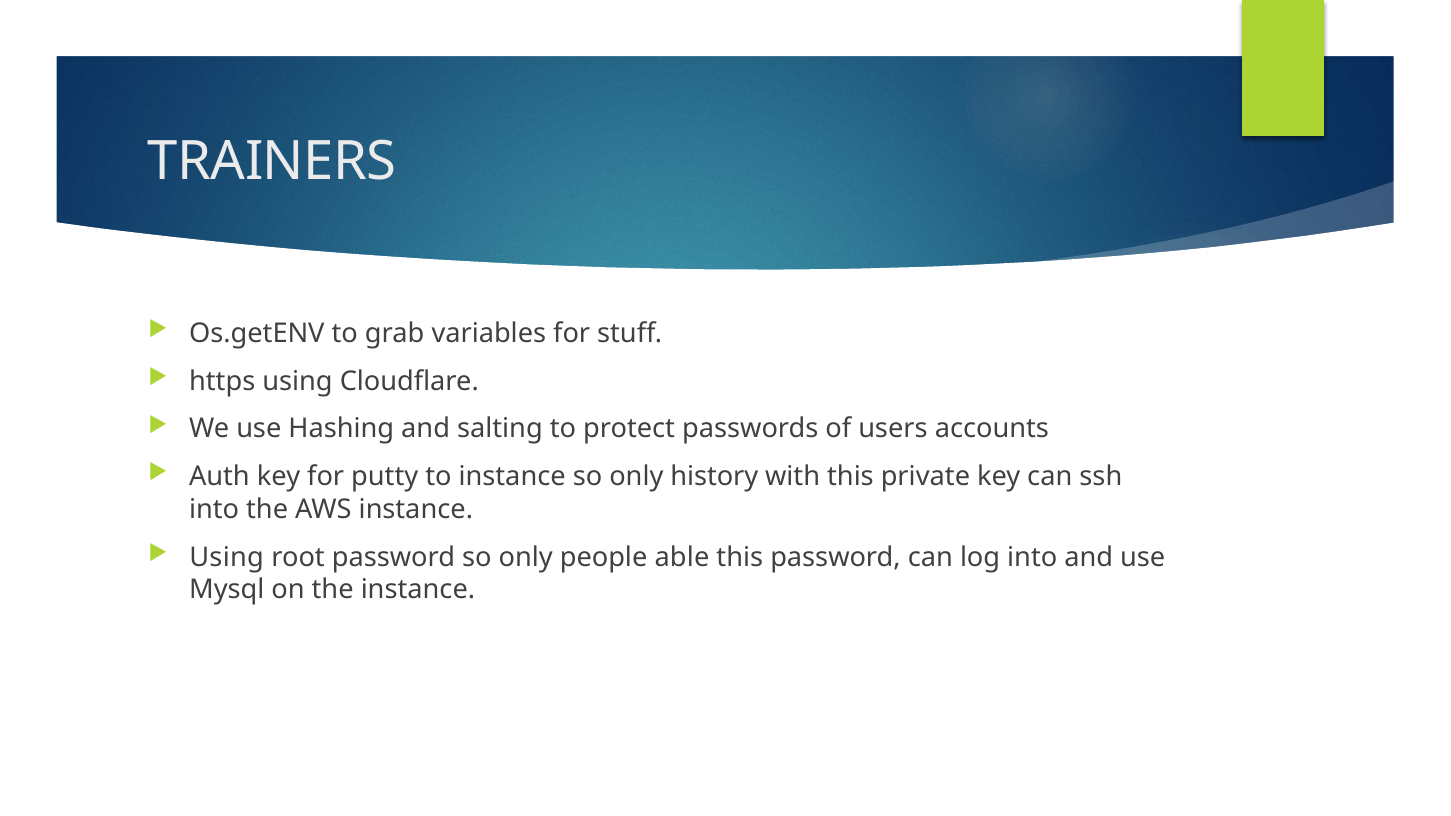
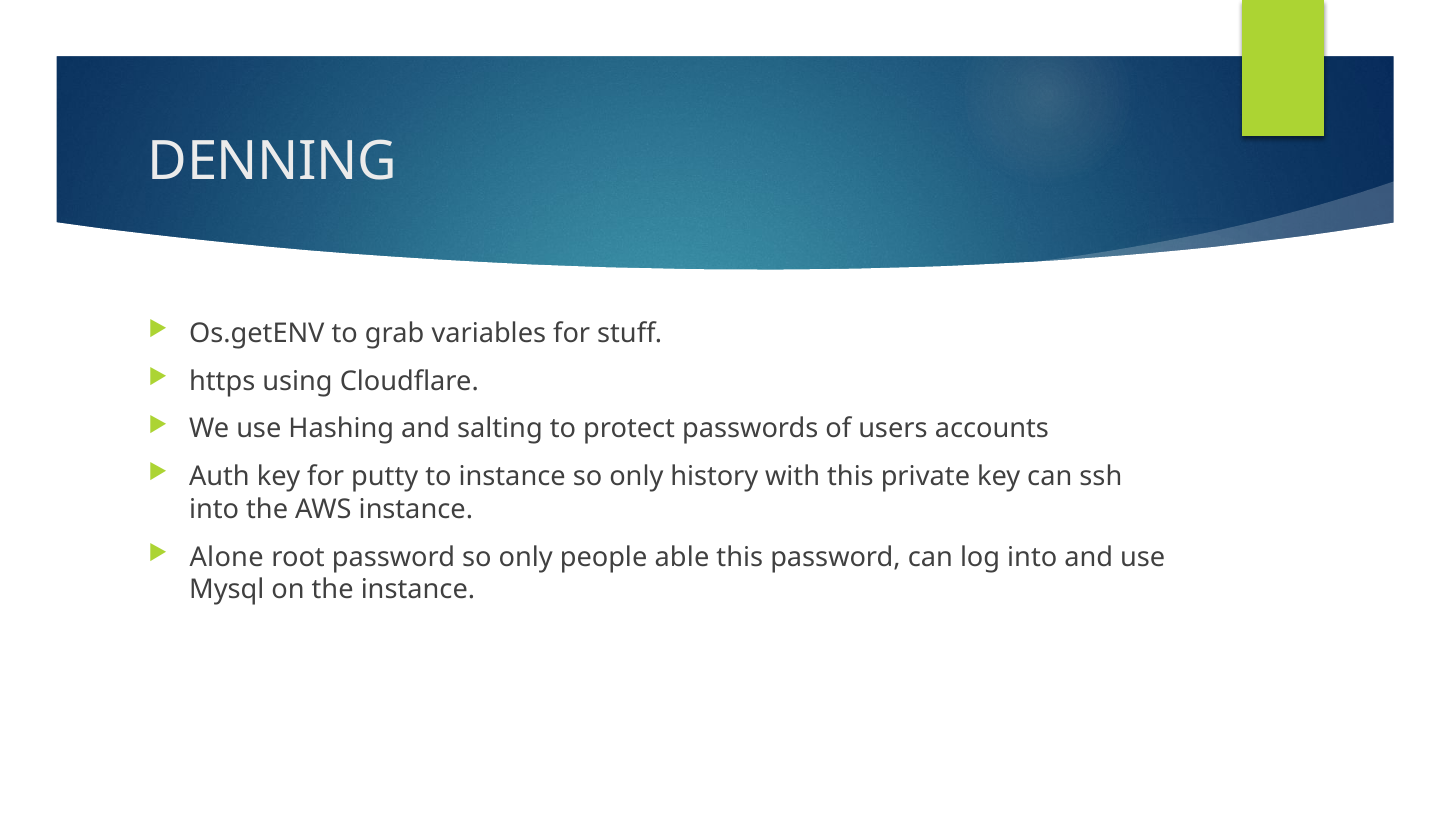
TRAINERS: TRAINERS -> DENNING
Using at (227, 557): Using -> Alone
